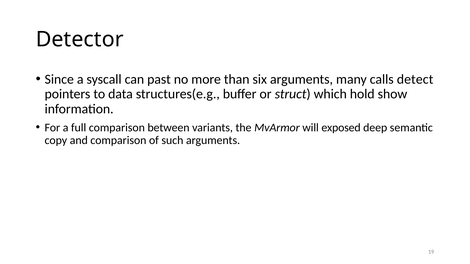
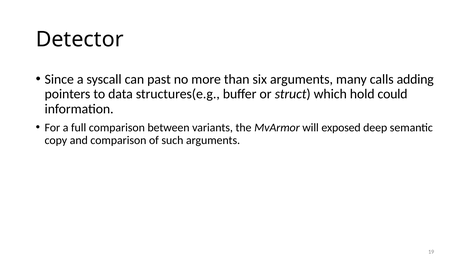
detect: detect -> adding
show: show -> could
